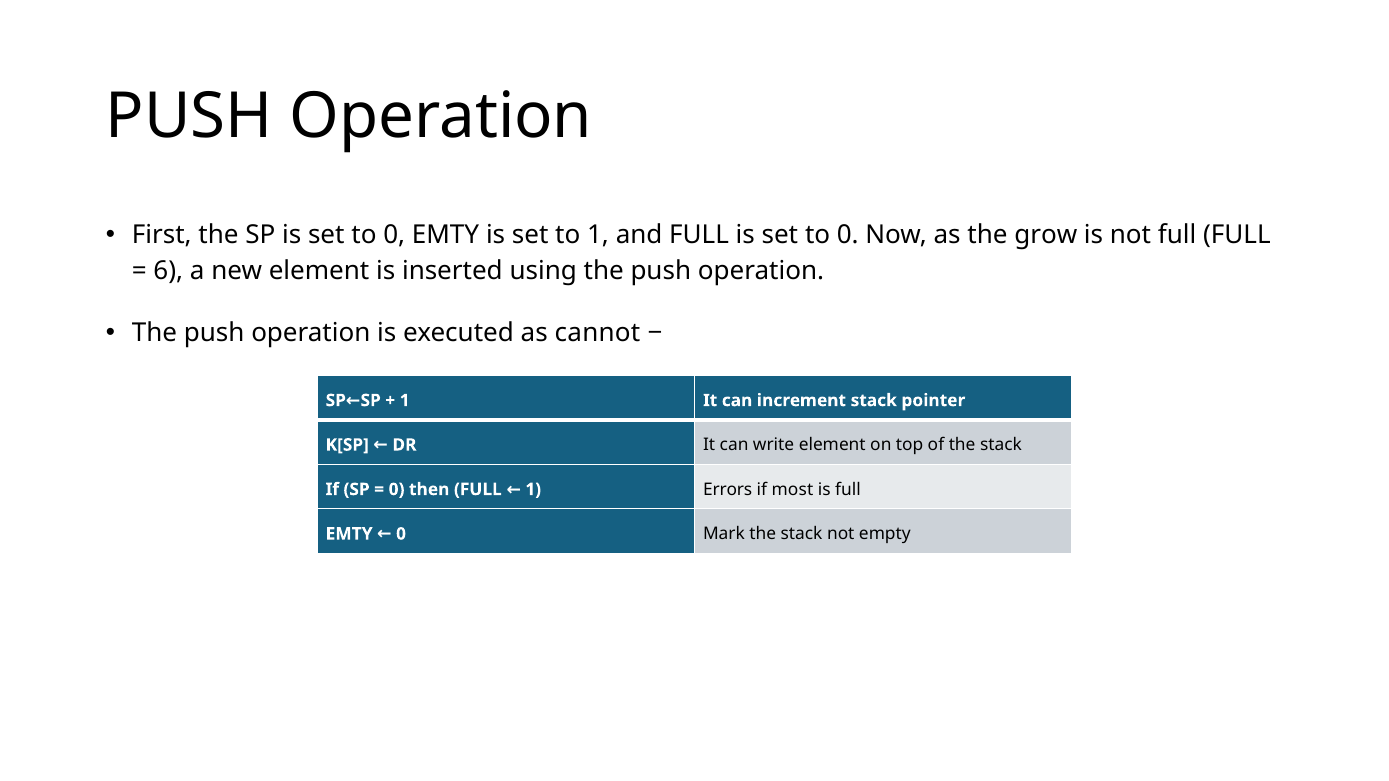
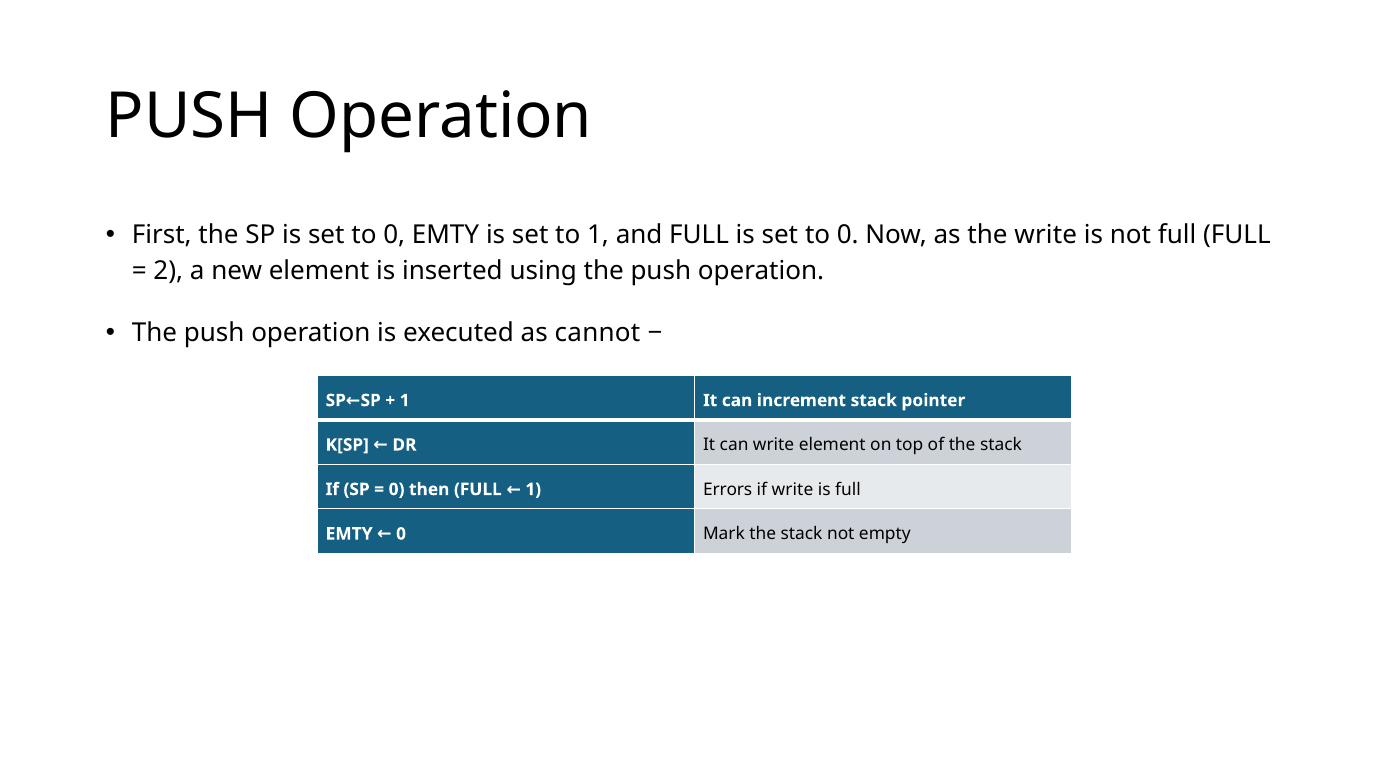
the grow: grow -> write
6: 6 -> 2
if most: most -> write
